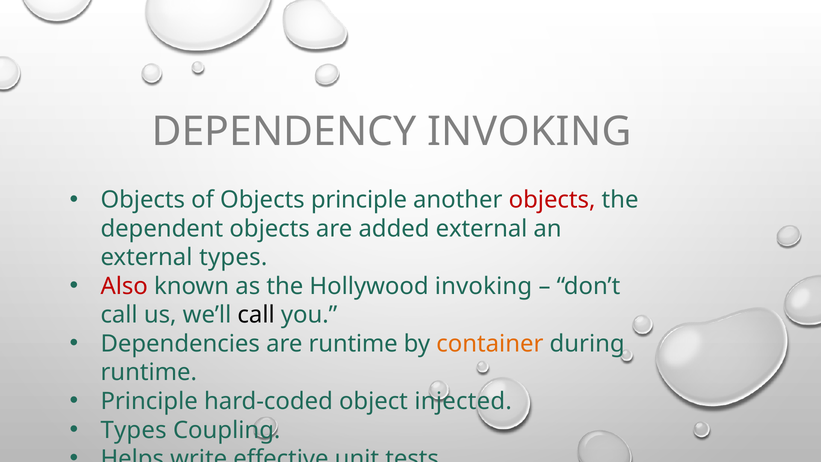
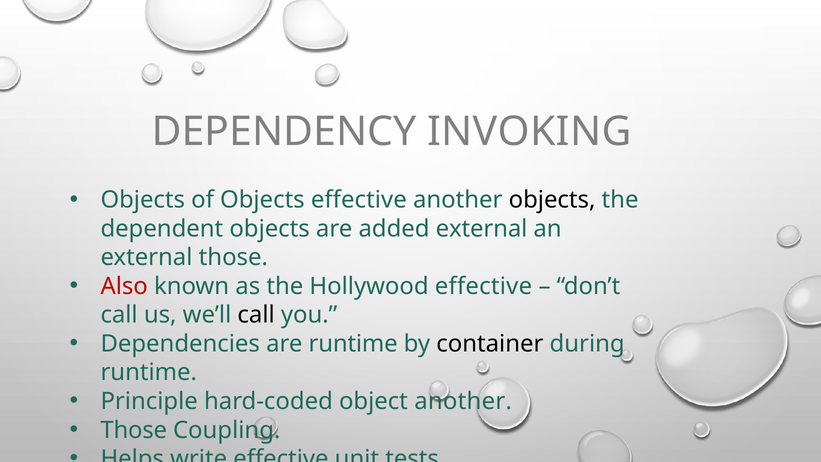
Objects principle: principle -> effective
objects at (552, 200) colour: red -> black
external types: types -> those
Hollywood invoking: invoking -> effective
container colour: orange -> black
object injected: injected -> another
Types at (134, 430): Types -> Those
